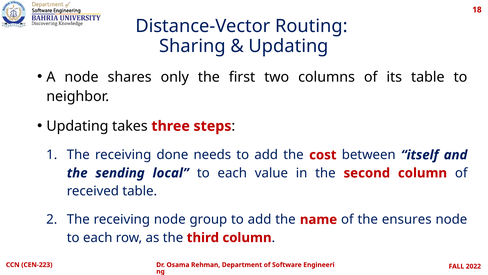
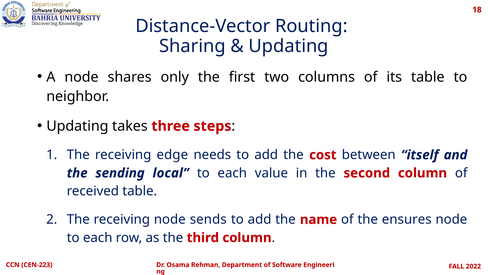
done: done -> edge
group: group -> sends
